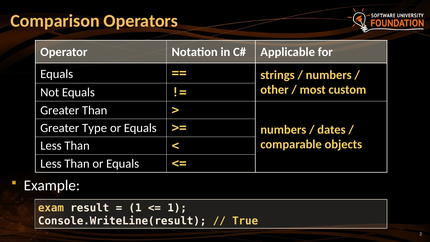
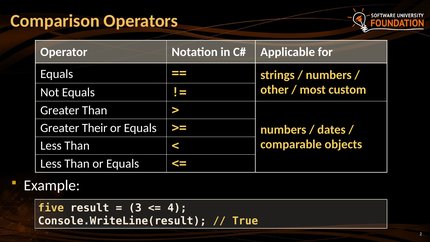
Type: Type -> Their
exam: exam -> five
1 at (135, 208): 1 -> 3
1 at (177, 208): 1 -> 4
